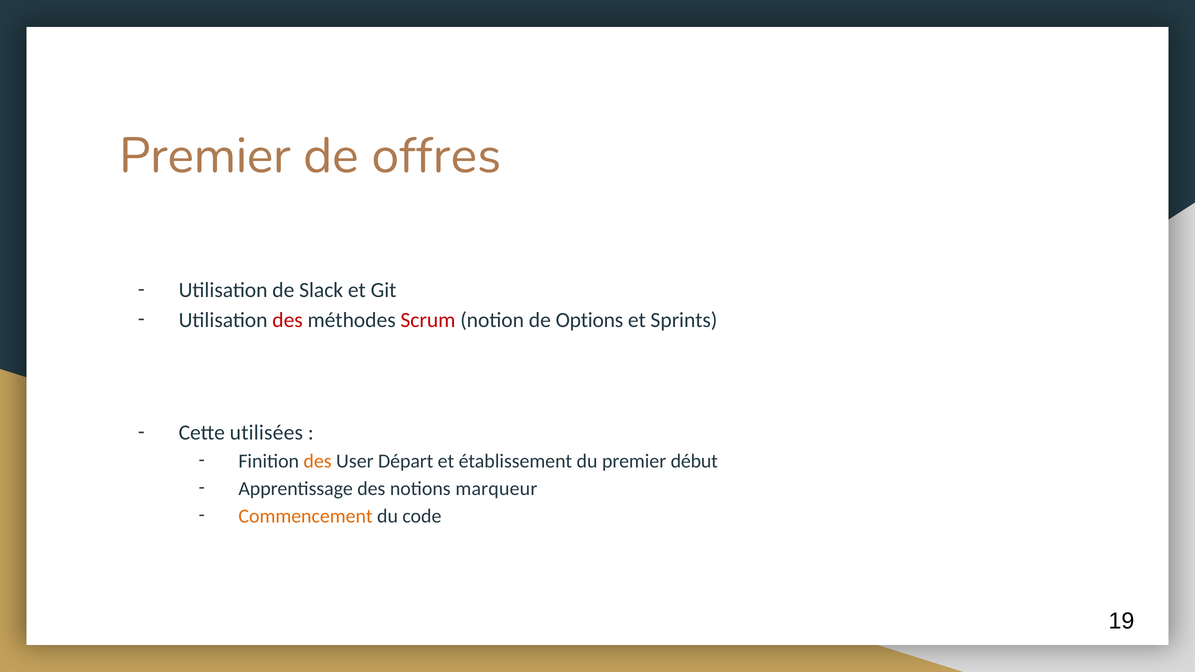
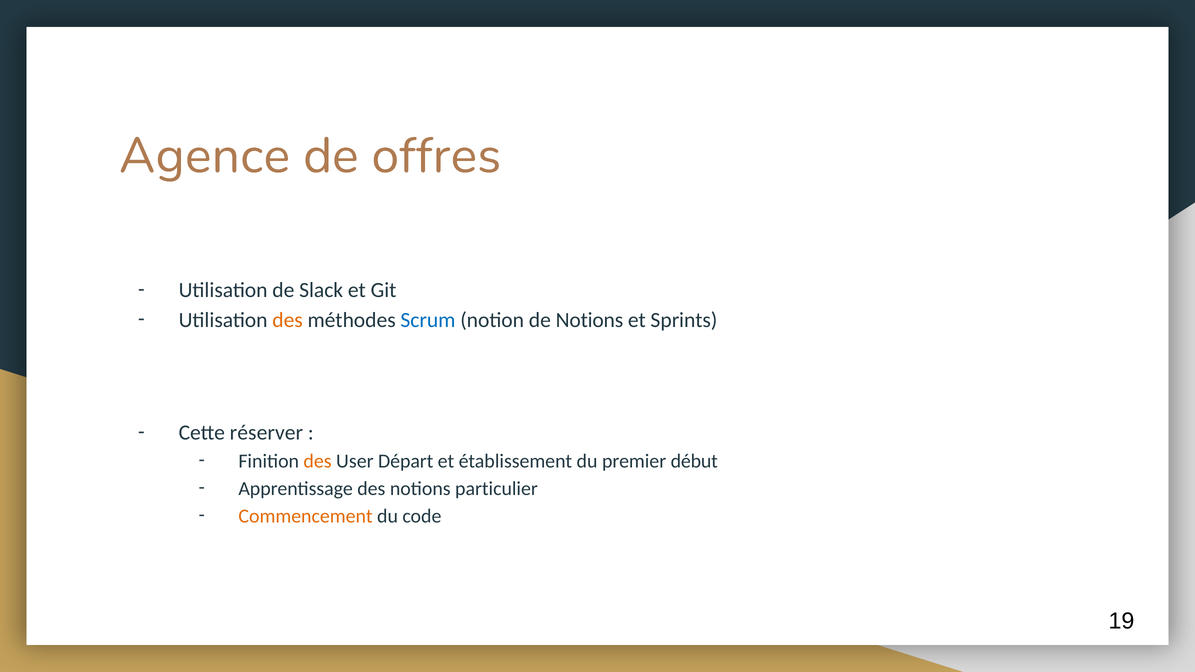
Premier at (205, 156): Premier -> Agence
des at (288, 320) colour: red -> orange
Scrum colour: red -> blue
de Options: Options -> Notions
utilisées: utilisées -> réserver
marqueur: marqueur -> particulier
